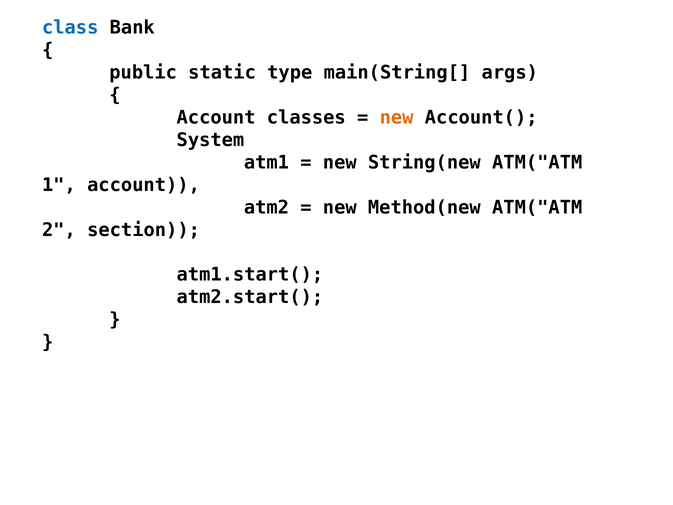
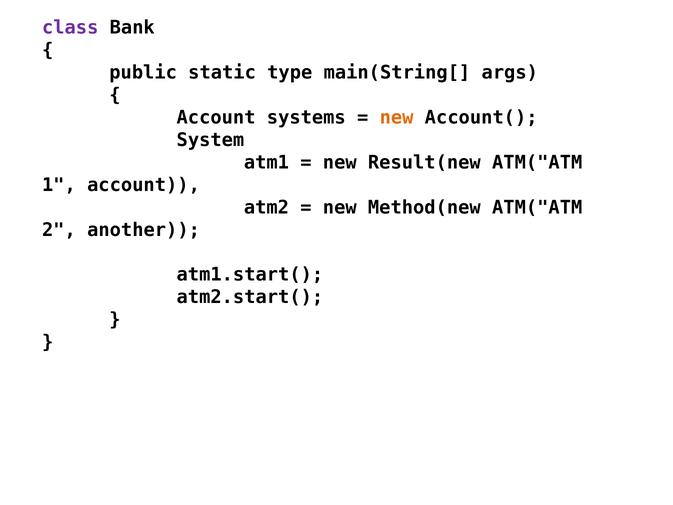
class colour: blue -> purple
classes: classes -> systems
String(new: String(new -> Result(new
section: section -> another
